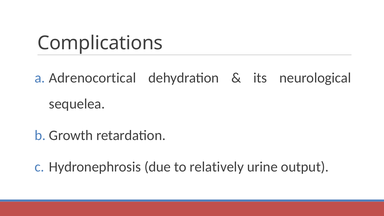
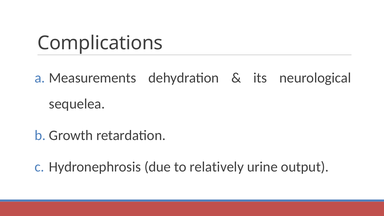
Adrenocortical: Adrenocortical -> Measurements
